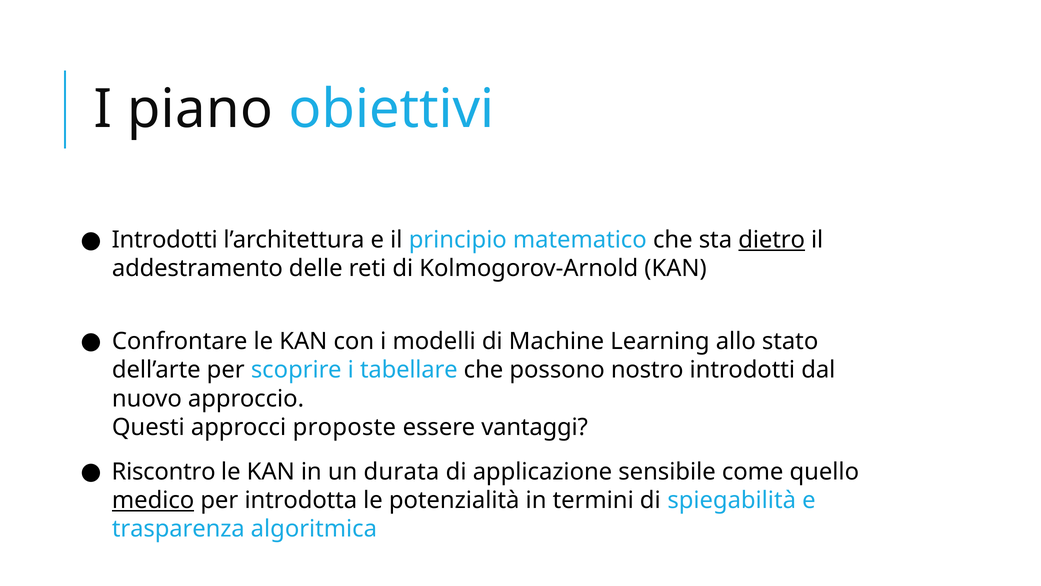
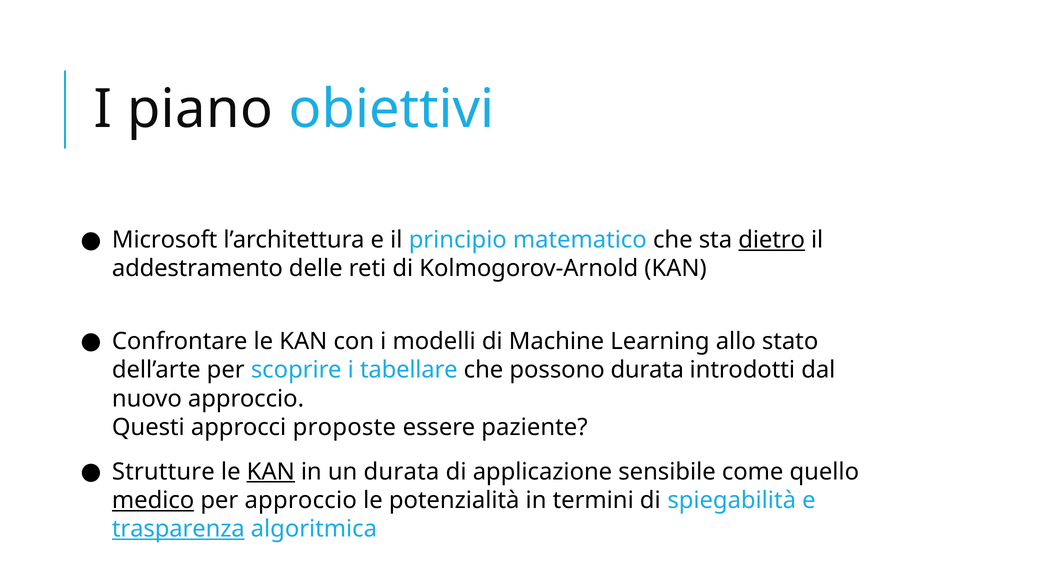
Introdotti at (165, 240): Introdotti -> Microsoft
possono nostro: nostro -> durata
vantaggi: vantaggi -> paziente
Riscontro: Riscontro -> Strutture
KAN at (271, 471) underline: none -> present
per introdotta: introdotta -> approccio
trasparenza underline: none -> present
